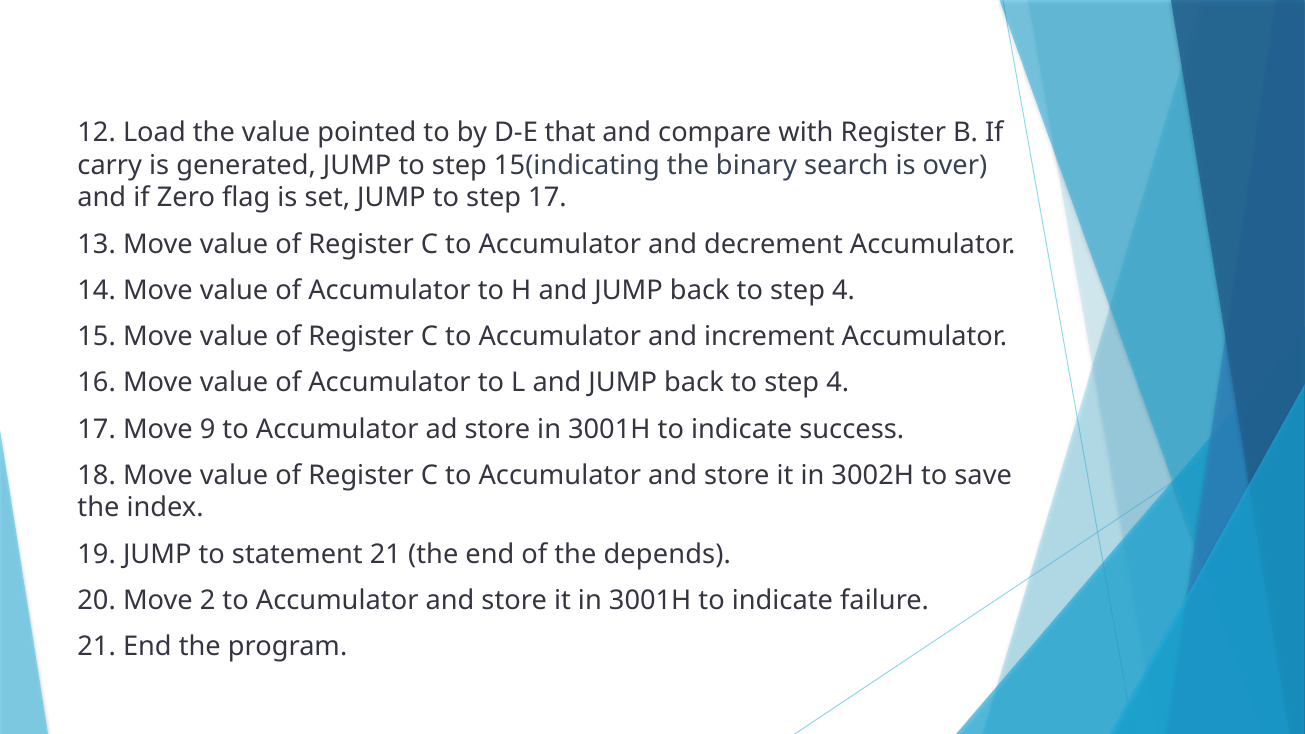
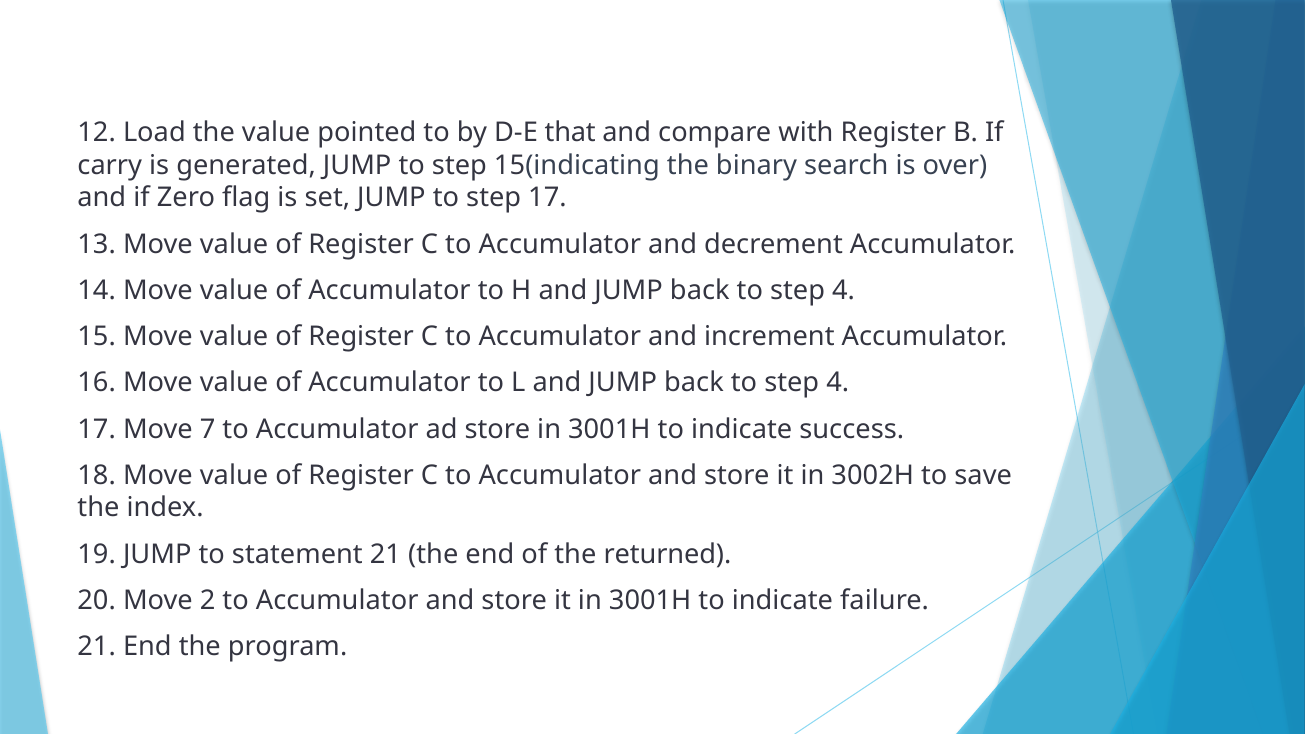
9: 9 -> 7
depends: depends -> returned
